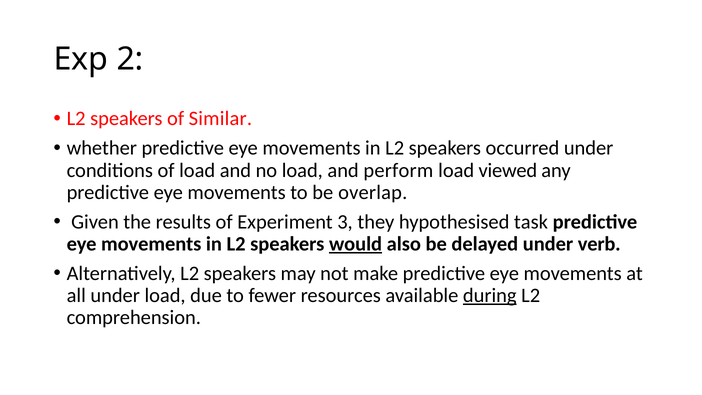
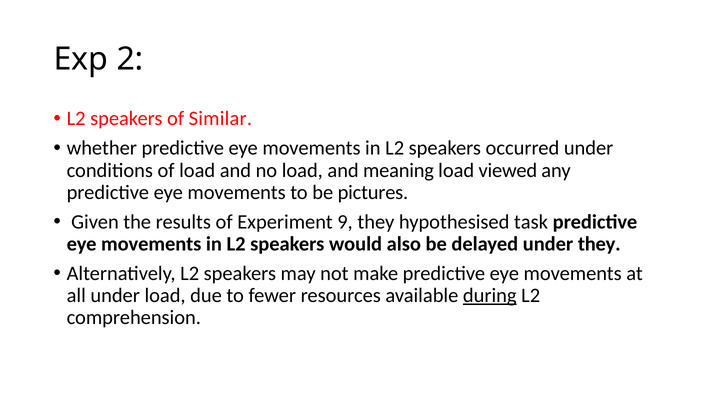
perform: perform -> meaning
overlap: overlap -> pictures
3: 3 -> 9
would underline: present -> none
under verb: verb -> they
